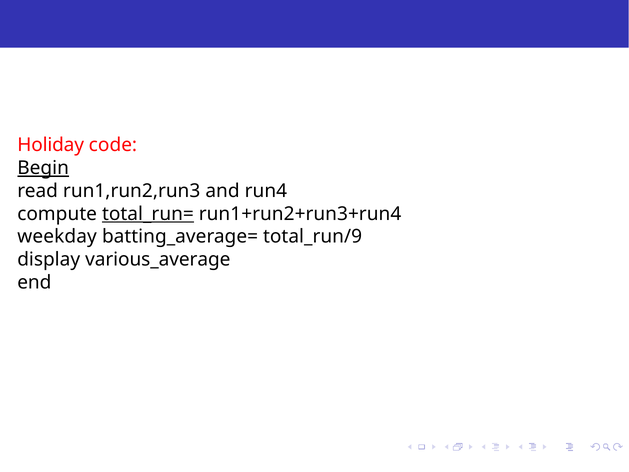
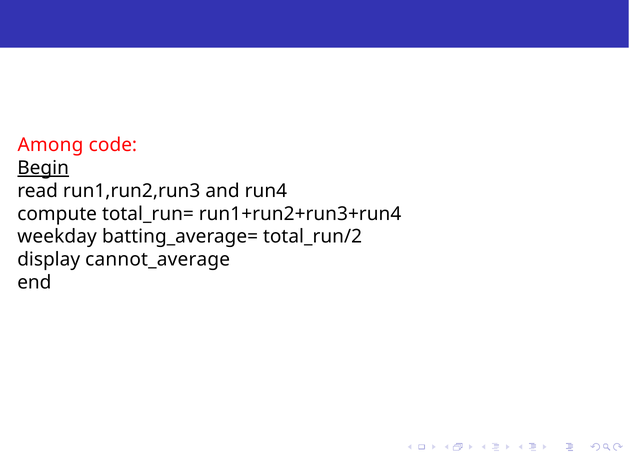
Holiday: Holiday -> Among
total_run= underline: present -> none
total_run/9: total_run/9 -> total_run/2
various_average: various_average -> cannot_average
